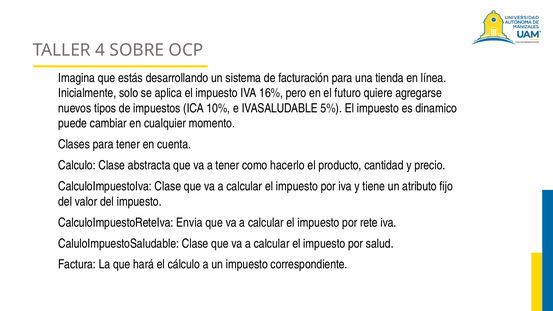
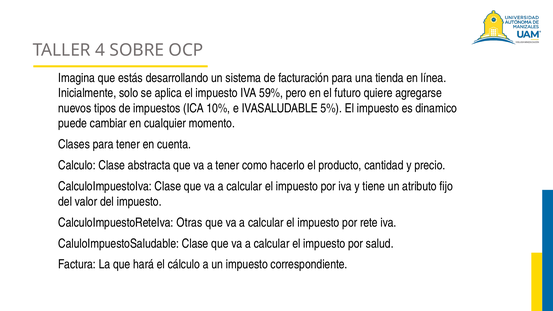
16%: 16% -> 59%
Envia: Envia -> Otras
